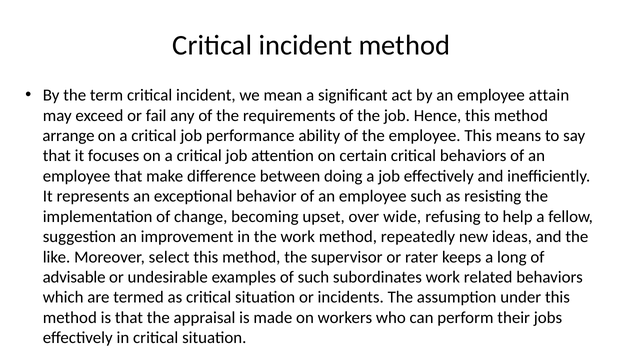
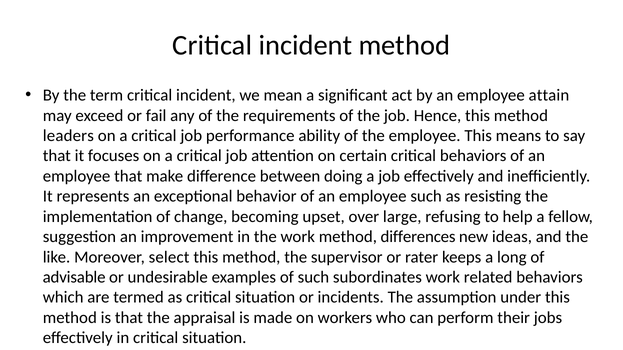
arrange: arrange -> leaders
wide: wide -> large
repeatedly: repeatedly -> differences
